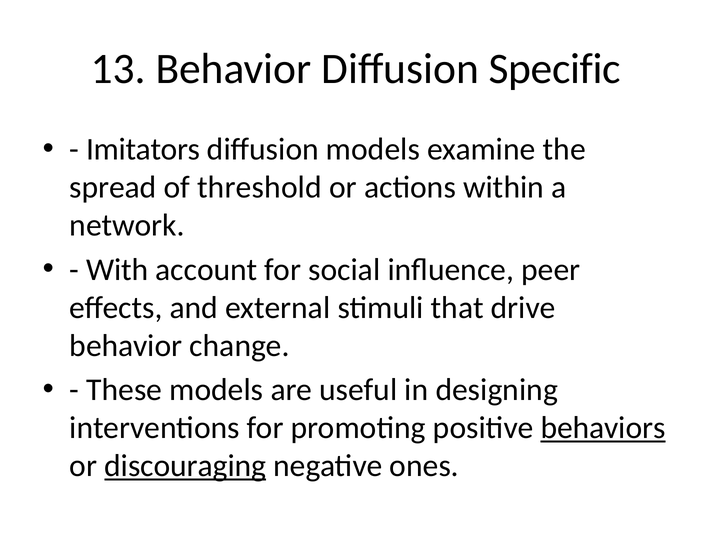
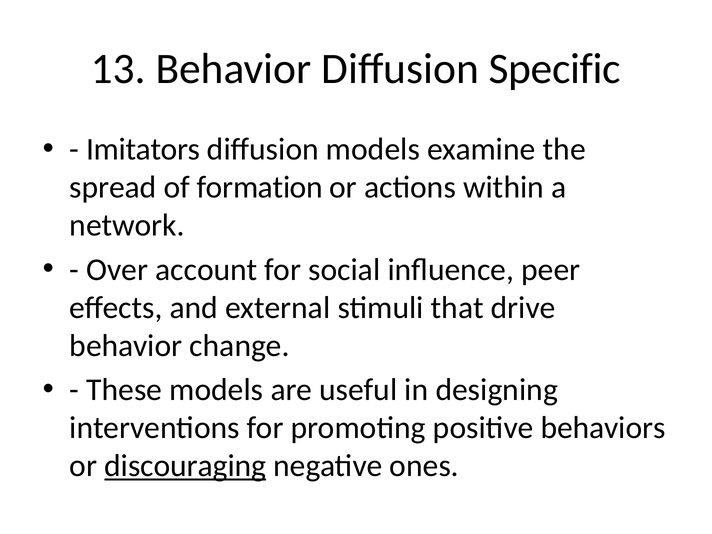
threshold: threshold -> formation
With: With -> Over
behaviors underline: present -> none
